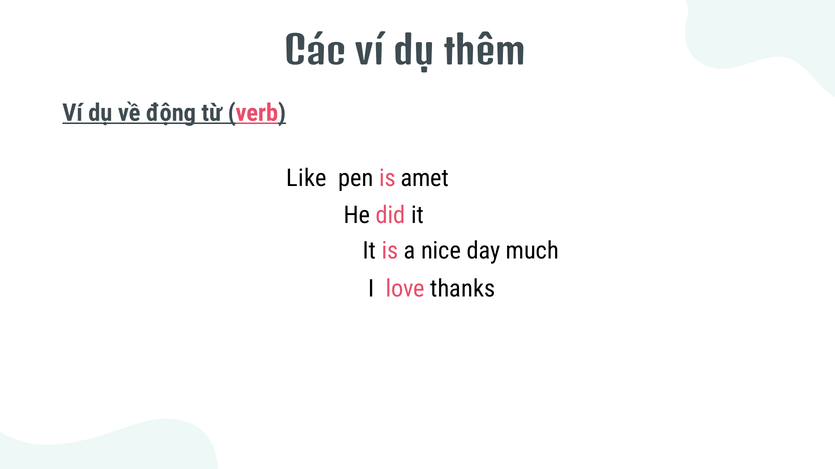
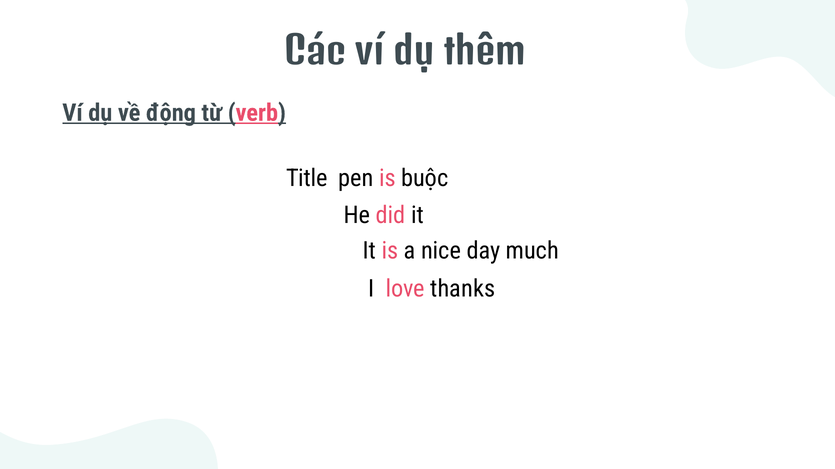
Like: Like -> Title
amet: amet -> buộc
